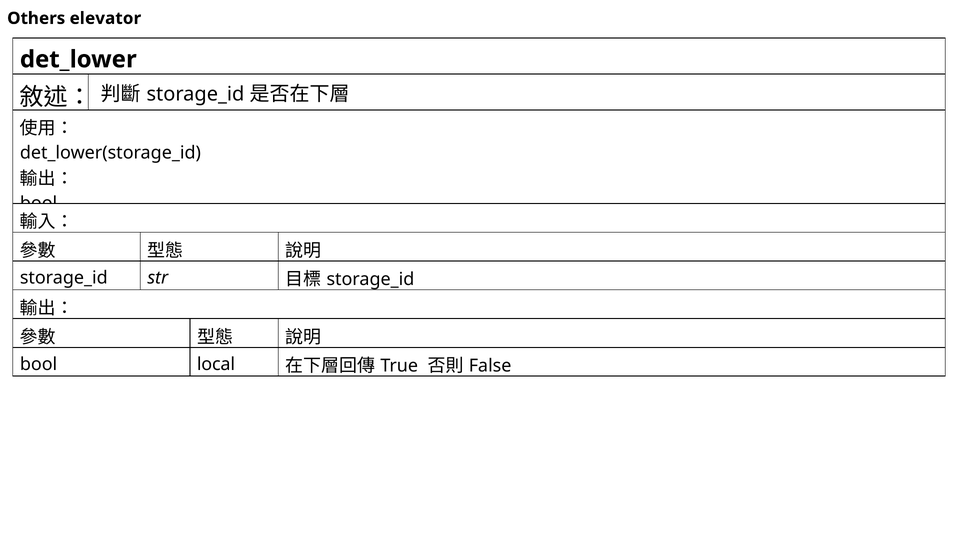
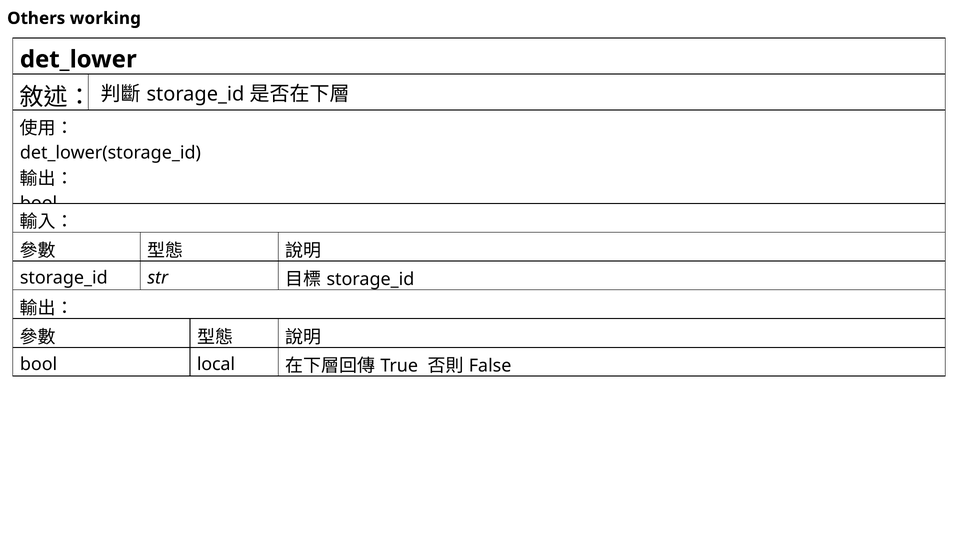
elevator: elevator -> working
